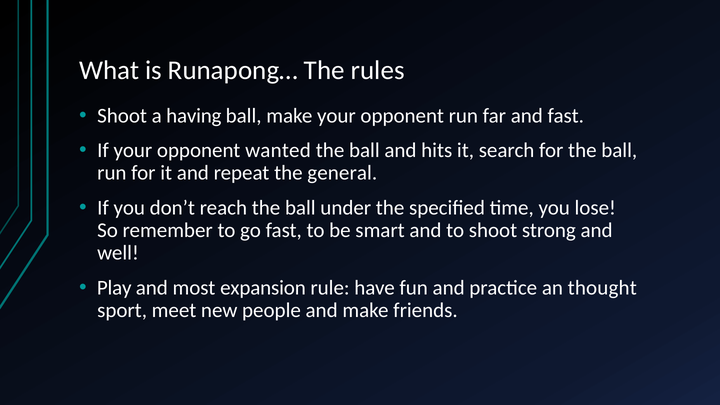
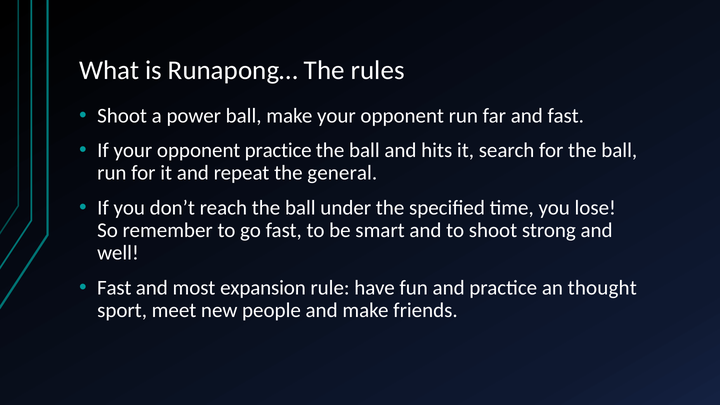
having: having -> power
opponent wanted: wanted -> practice
Play at (114, 288): Play -> Fast
